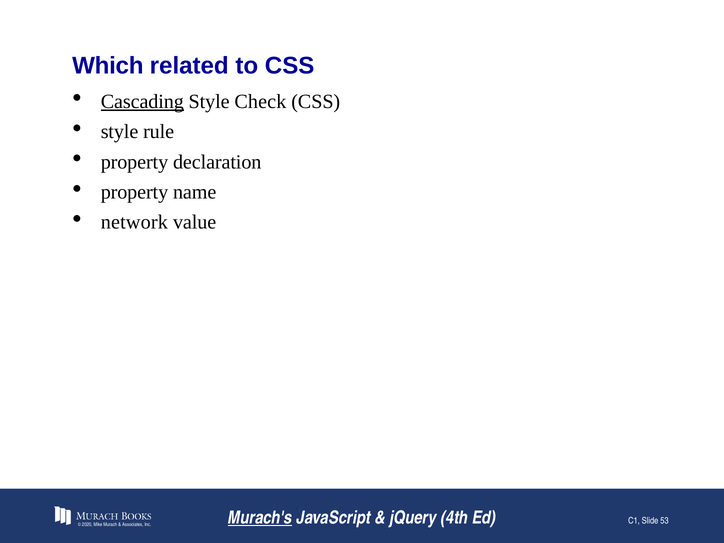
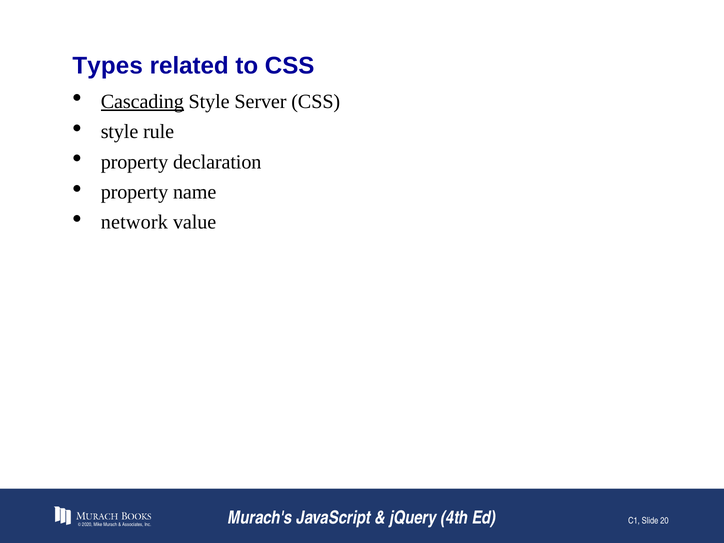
Which: Which -> Types
Check: Check -> Server
Murach's underline: present -> none
53: 53 -> 20
